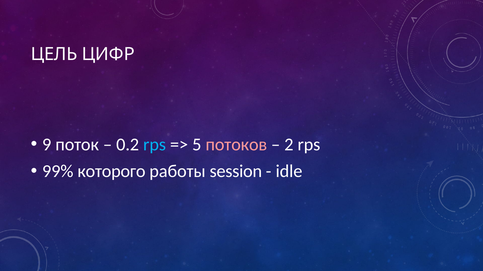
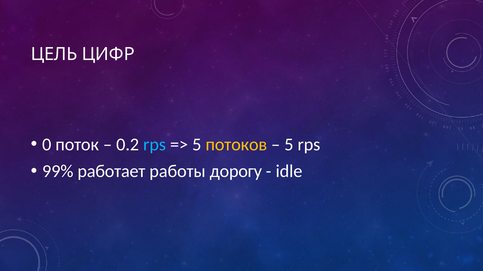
9: 9 -> 0
потоков colour: pink -> yellow
2 at (289, 145): 2 -> 5
которого: которого -> работает
session: session -> дорогу
